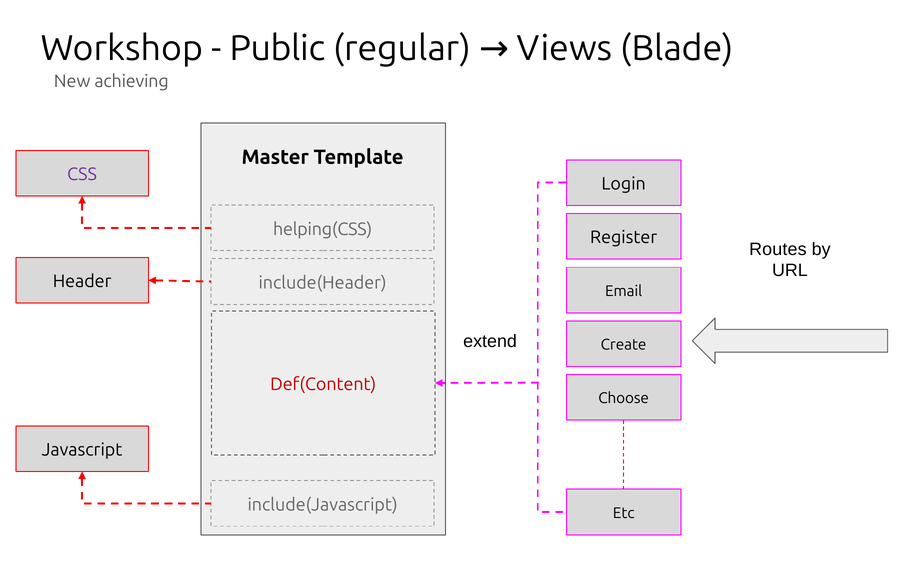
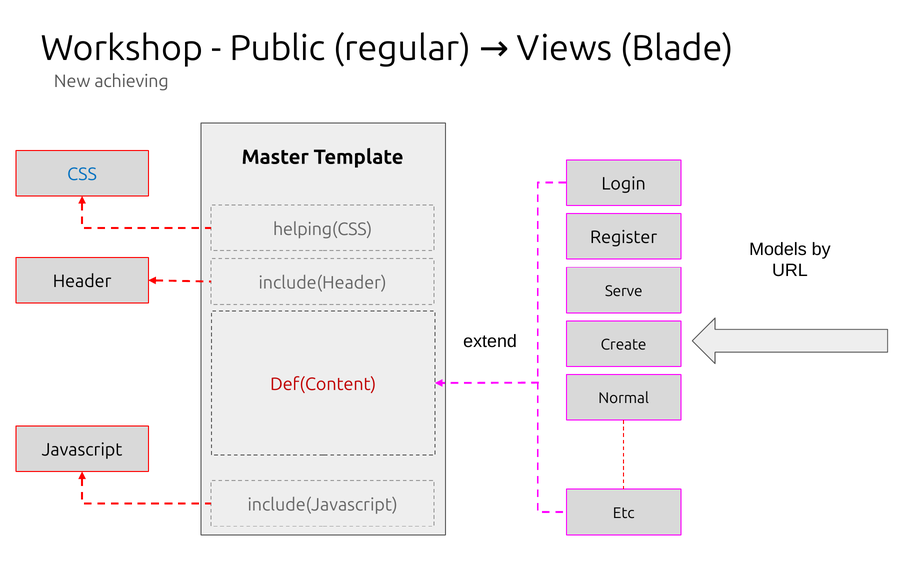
CSS colour: purple -> blue
Routes: Routes -> Models
Email: Email -> Serve
Choose: Choose -> Normal
